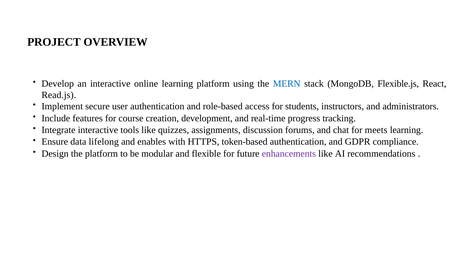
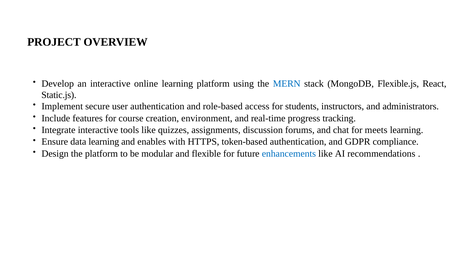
Read.js: Read.js -> Static.js
development: development -> environment
data lifelong: lifelong -> learning
enhancements colour: purple -> blue
